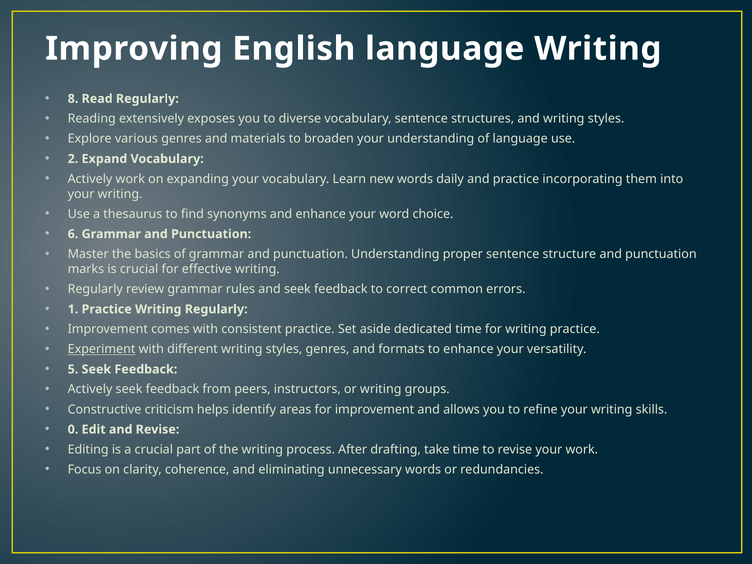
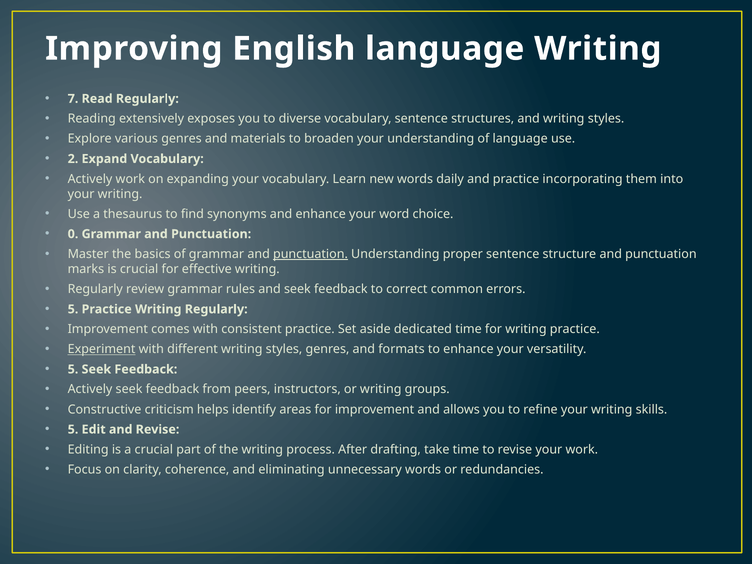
8: 8 -> 7
6: 6 -> 0
punctuation at (310, 254) underline: none -> present
1 at (73, 309): 1 -> 5
0 at (73, 429): 0 -> 5
